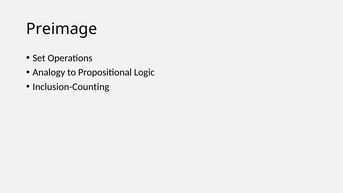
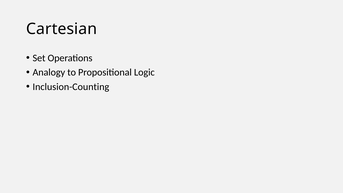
Preimage: Preimage -> Cartesian
